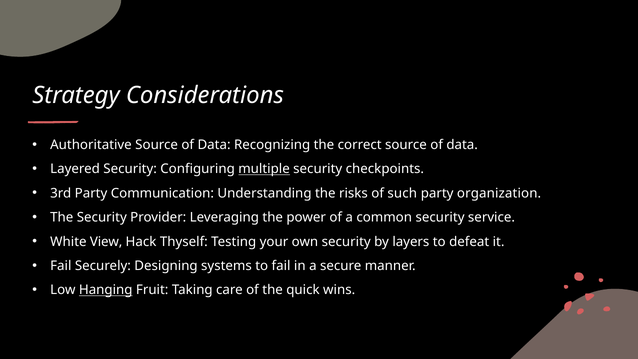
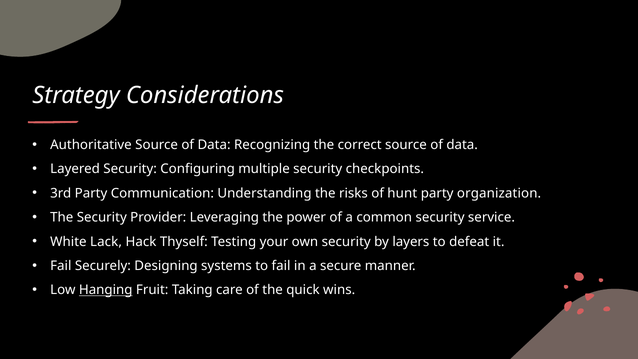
multiple underline: present -> none
such: such -> hunt
View: View -> Lack
